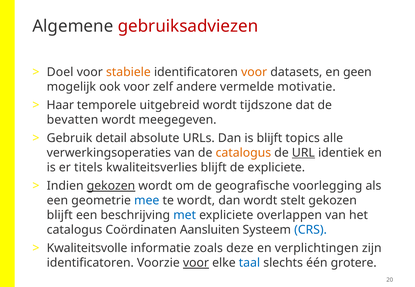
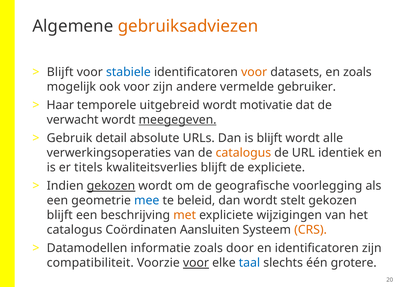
gebruiksadviezen colour: red -> orange
Doel at (60, 72): Doel -> Blijft
stabiele colour: orange -> blue
en geen: geen -> zoals
voor zelf: zelf -> zijn
motivatie: motivatie -> gebruiker
tijdszone: tijdszone -> motivatie
bevatten: bevatten -> verwacht
meegegeven underline: none -> present
blijft topics: topics -> wordt
URL underline: present -> none
te wordt: wordt -> beleid
met colour: blue -> orange
overlappen: overlappen -> wijzigingen
CRS colour: blue -> orange
Kwaliteitsvolle: Kwaliteitsvolle -> Datamodellen
deze: deze -> door
en verplichtingen: verplichtingen -> identificatoren
identificatoren at (90, 263): identificatoren -> compatibiliteit
